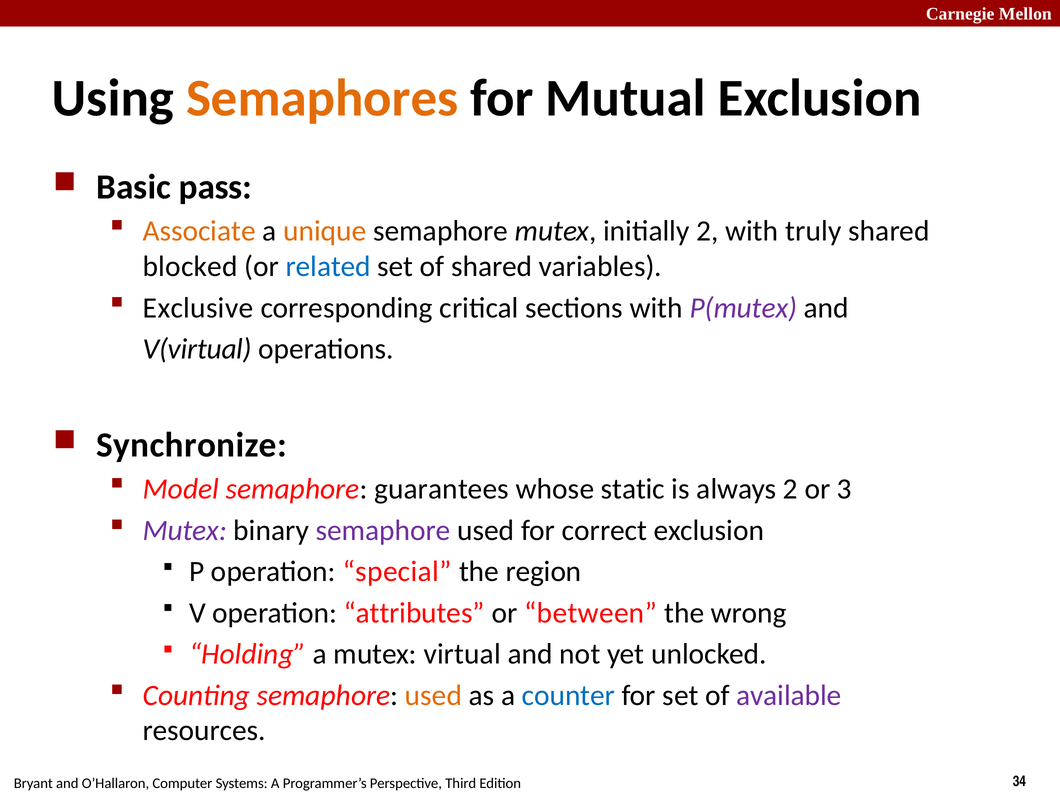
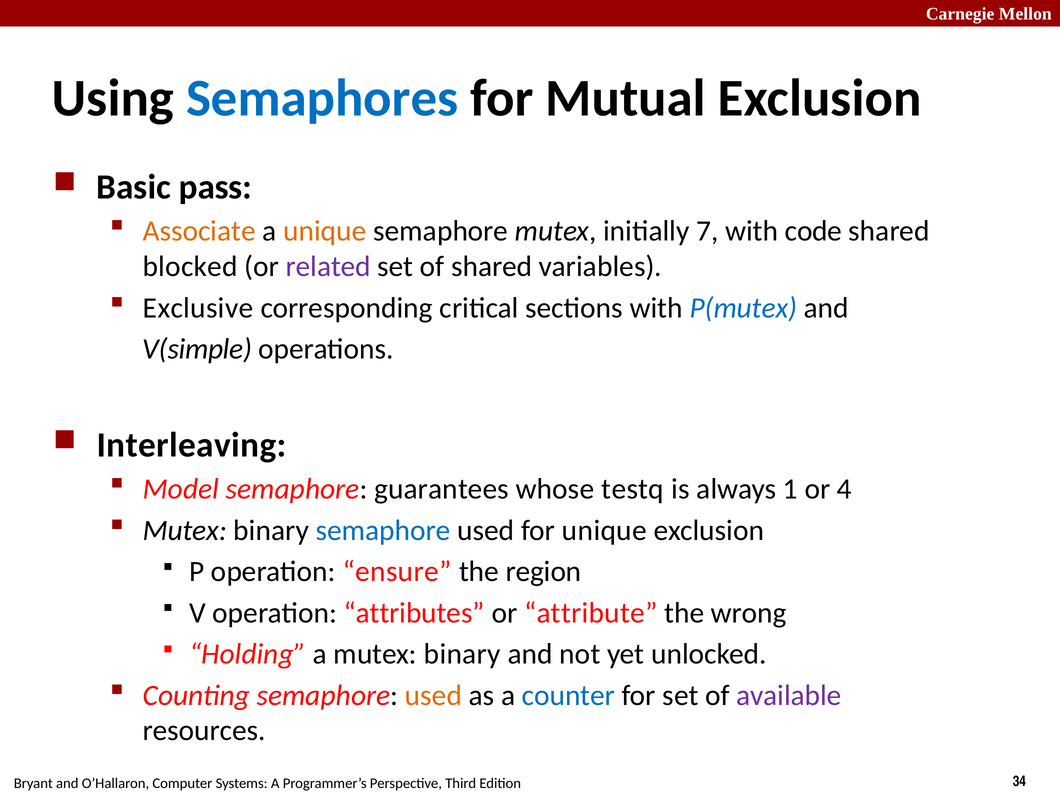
Semaphores colour: orange -> blue
initially 2: 2 -> 7
truly: truly -> code
related colour: blue -> purple
P(mutex colour: purple -> blue
V(virtual: V(virtual -> V(simple
Synchronize: Synchronize -> Interleaving
static: static -> testq
always 2: 2 -> 1
3: 3 -> 4
Mutex at (185, 530) colour: purple -> black
semaphore at (383, 530) colour: purple -> blue
for correct: correct -> unique
special: special -> ensure
between: between -> attribute
a mutex virtual: virtual -> binary
